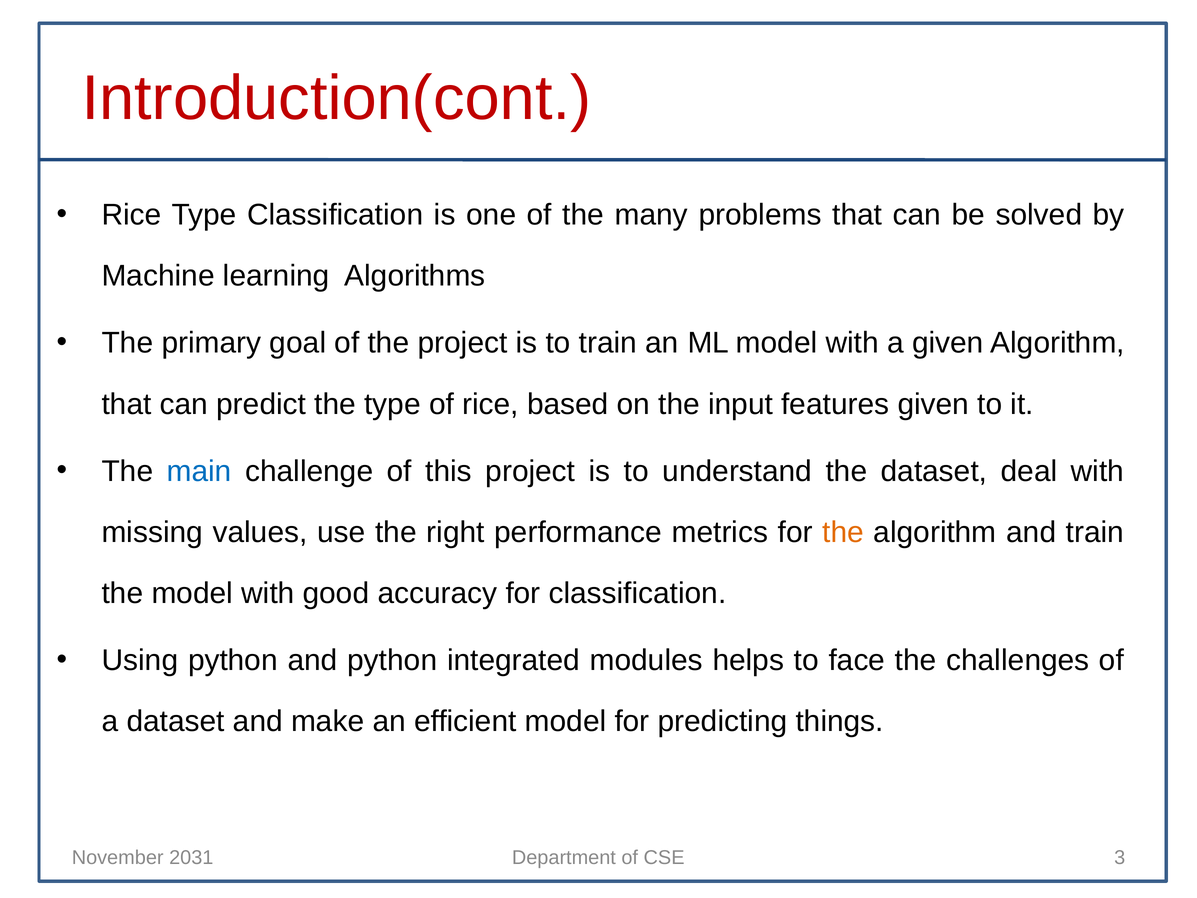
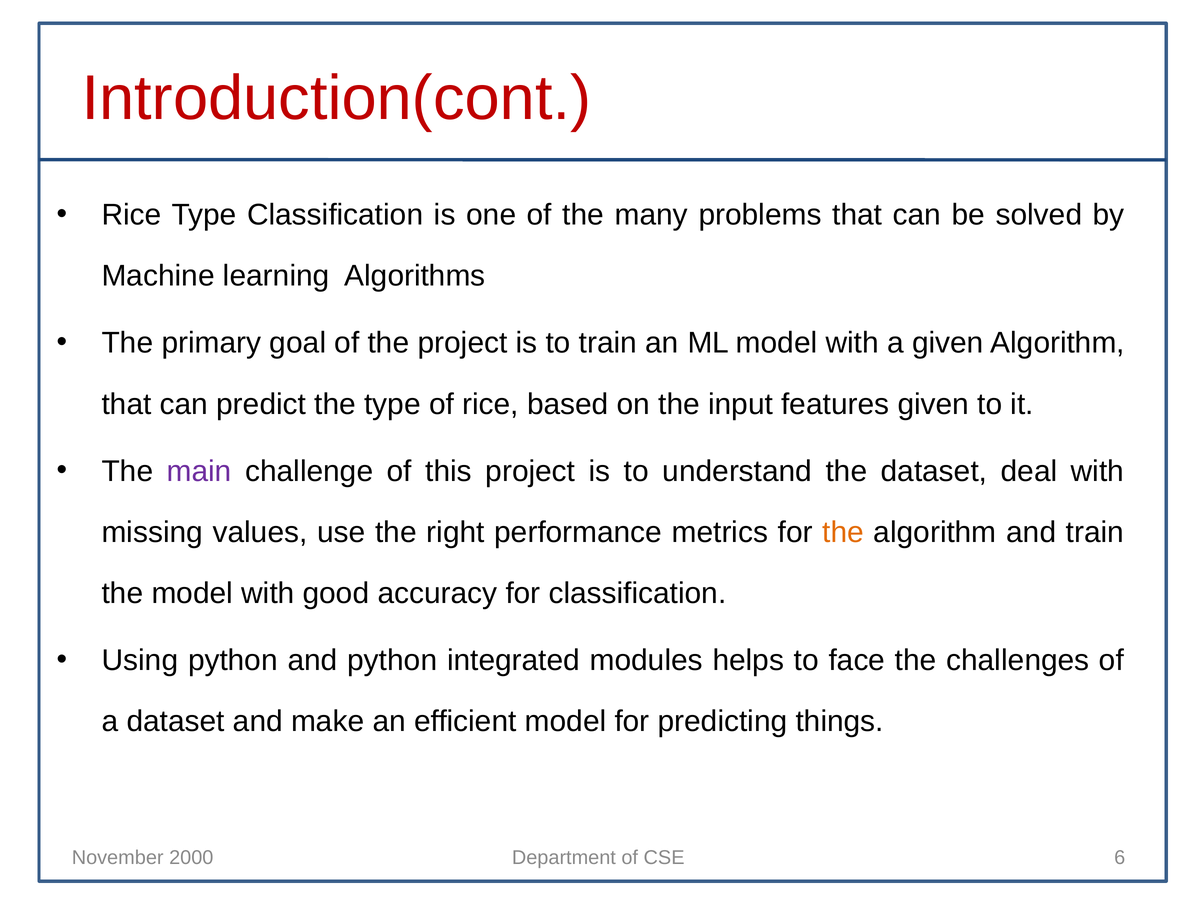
main colour: blue -> purple
2031: 2031 -> 2000
3: 3 -> 6
